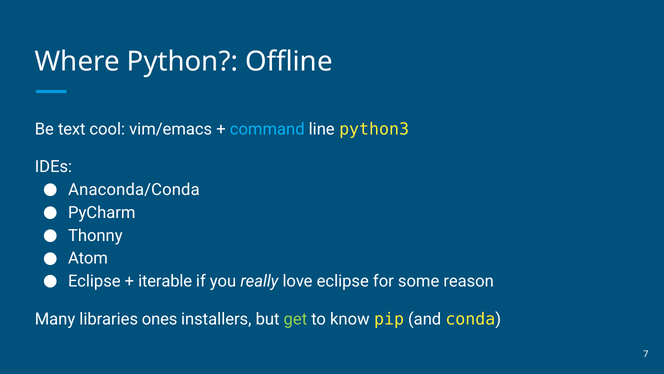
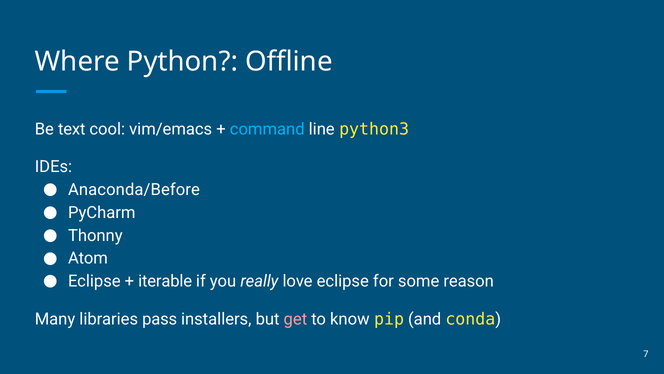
Anaconda/Conda: Anaconda/Conda -> Anaconda/Before
ones: ones -> pass
get colour: light green -> pink
